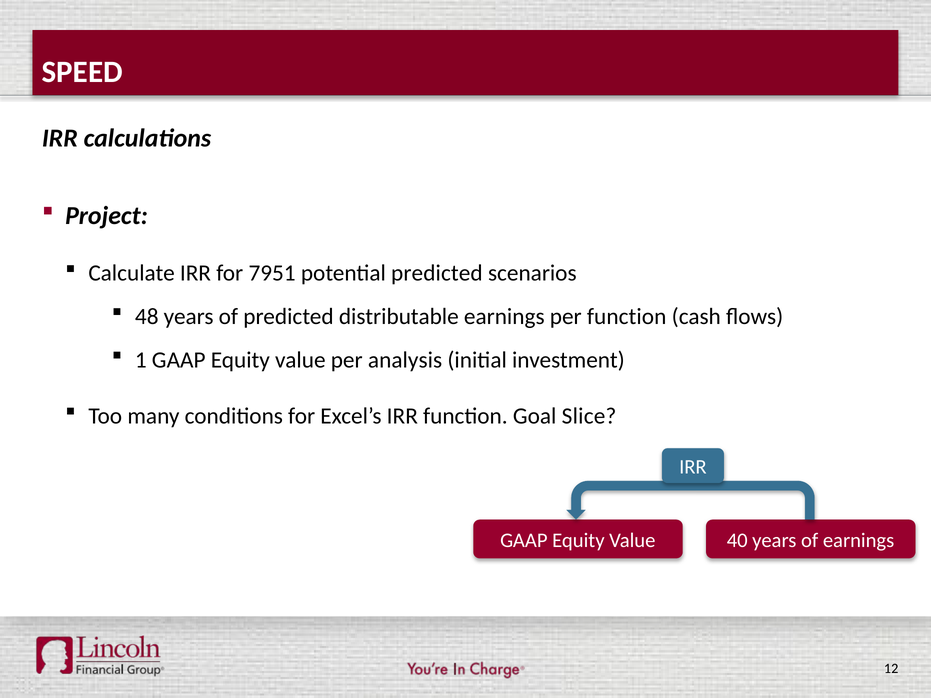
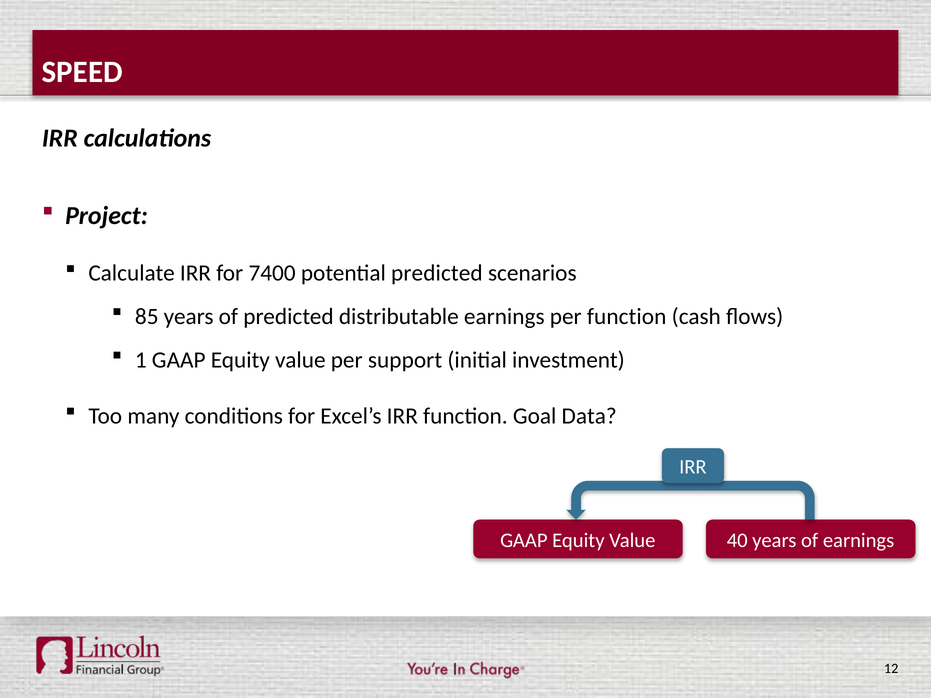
7951: 7951 -> 7400
48: 48 -> 85
analysis: analysis -> support
Slice: Slice -> Data
